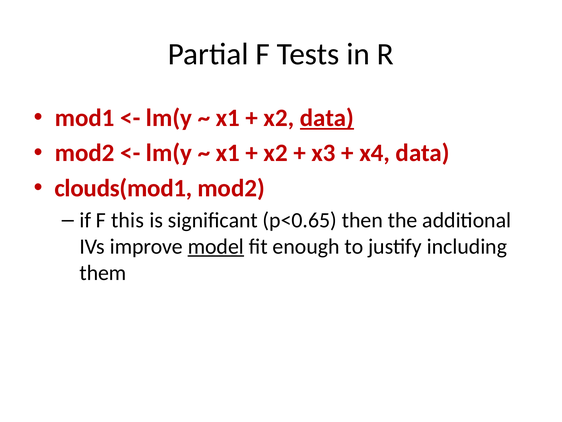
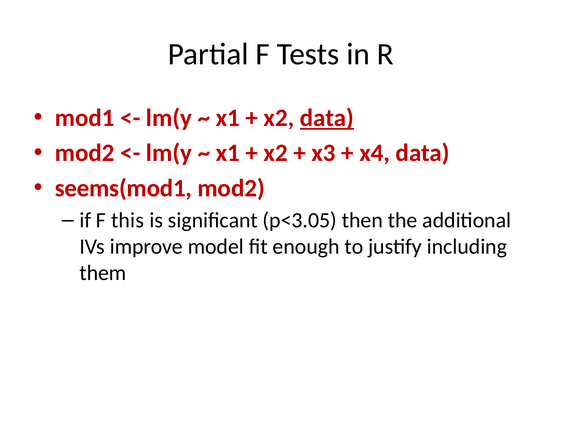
clouds(mod1: clouds(mod1 -> seems(mod1
p<0.65: p<0.65 -> p<3.05
model underline: present -> none
